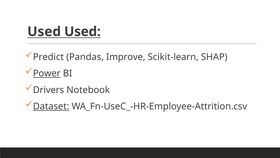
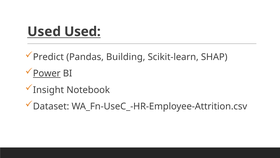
Improve: Improve -> Building
Drivers: Drivers -> Insight
Dataset underline: present -> none
